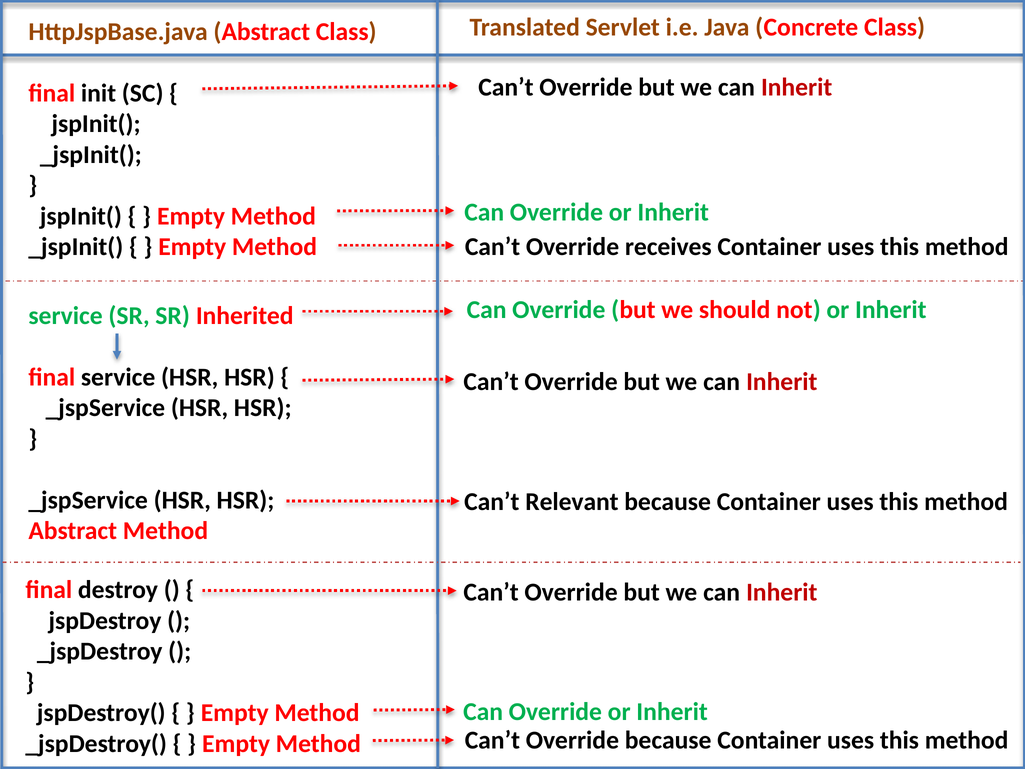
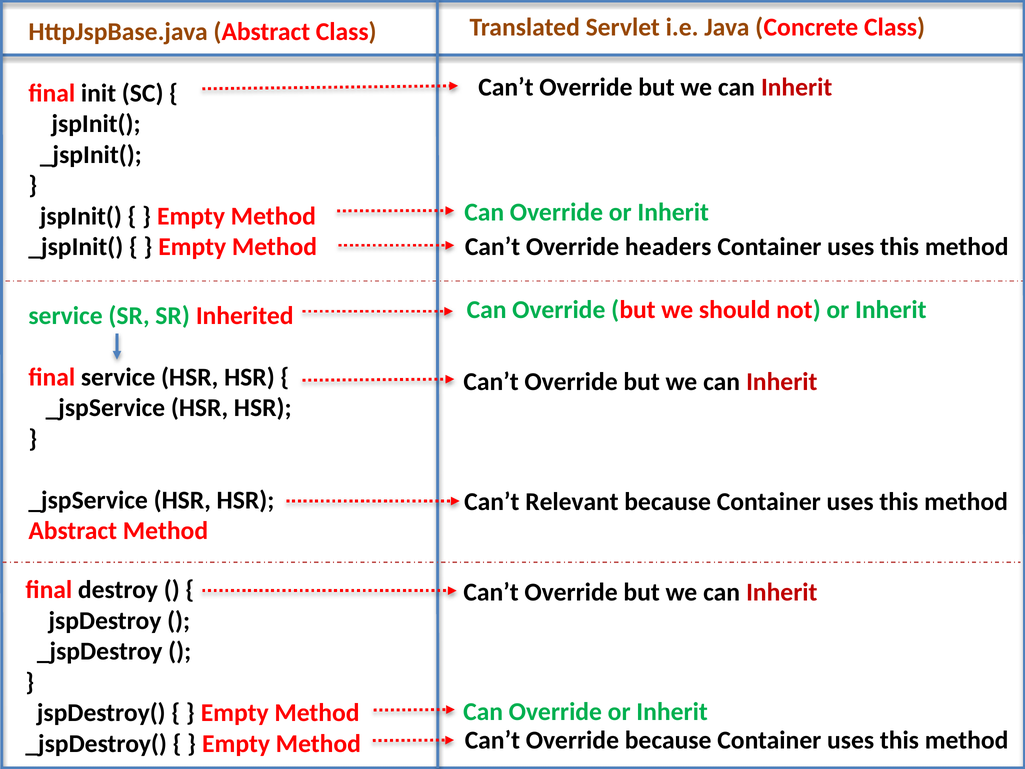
receives: receives -> headers
